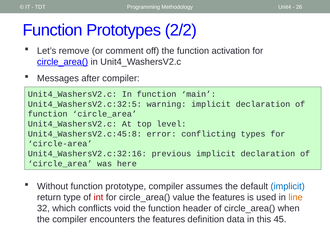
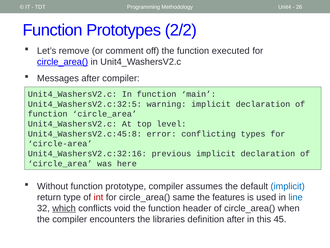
activation: activation -> executed
value: value -> same
line colour: orange -> blue
which underline: none -> present
encounters the features: features -> libraries
definition data: data -> after
